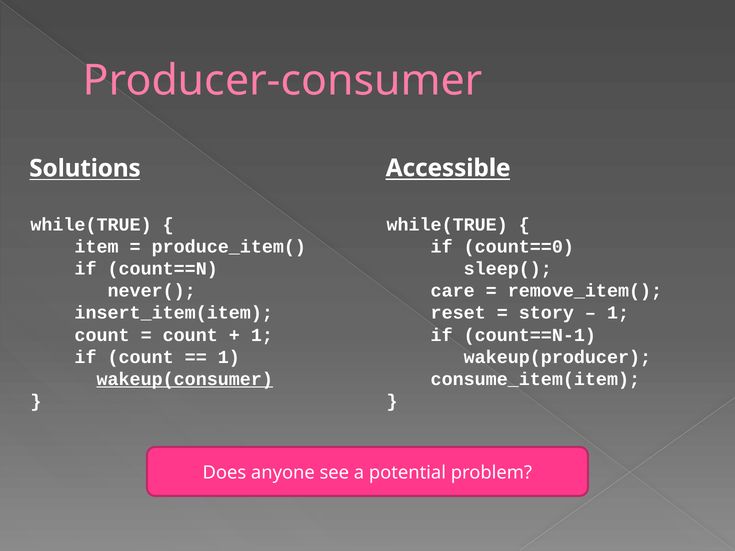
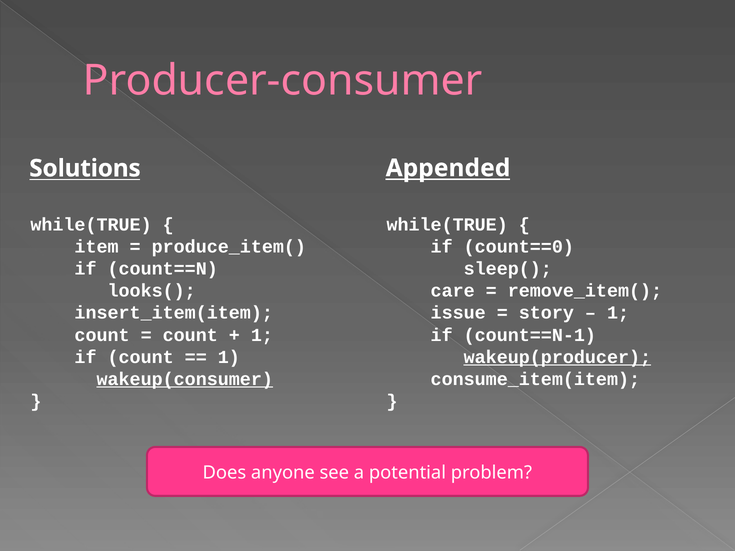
Accessible: Accessible -> Appended
never(: never( -> looks(
reset: reset -> issue
wakeup(producer underline: none -> present
